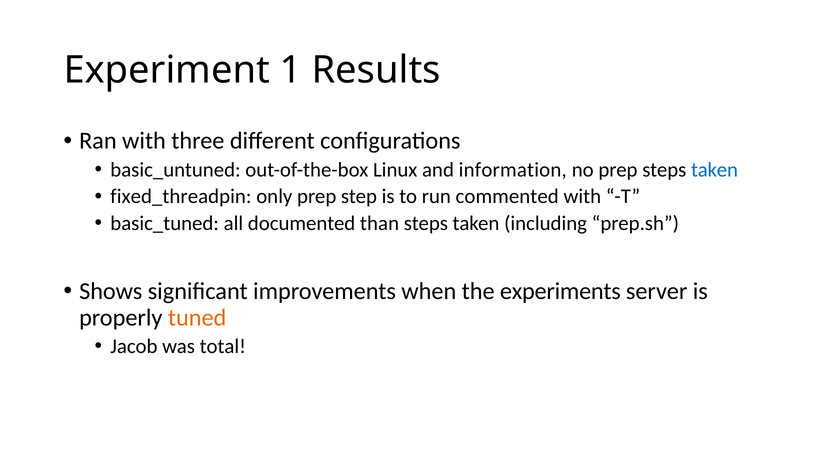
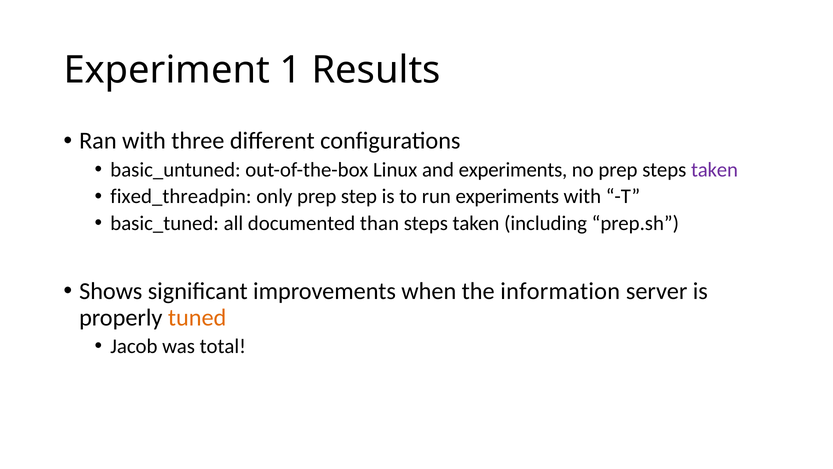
and information: information -> experiments
taken at (714, 170) colour: blue -> purple
run commented: commented -> experiments
experiments: experiments -> information
